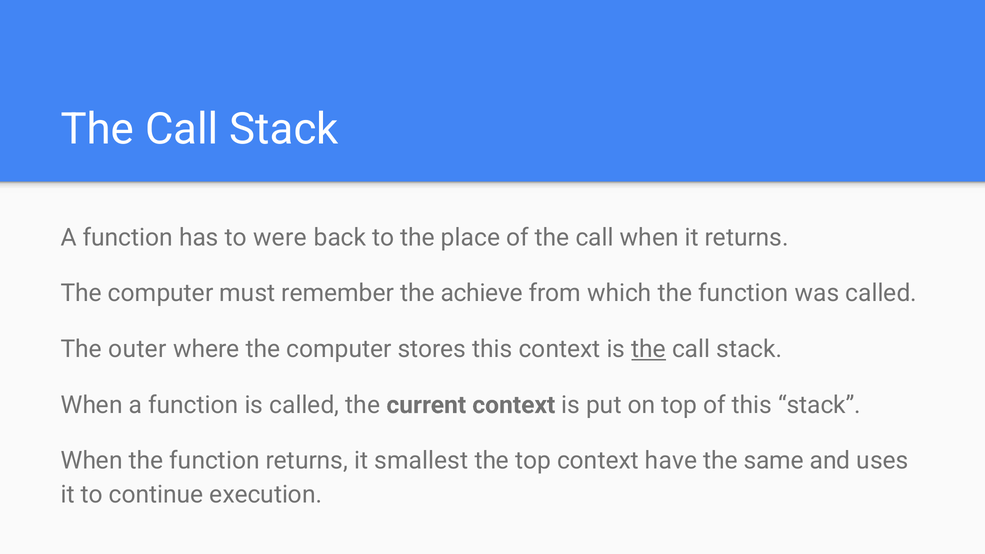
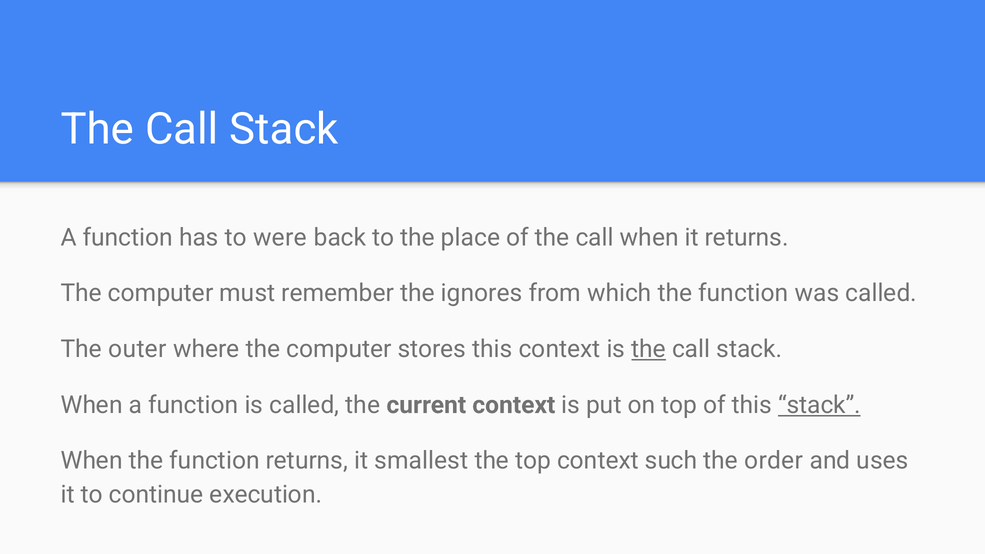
achieve: achieve -> ignores
stack at (820, 405) underline: none -> present
have: have -> such
same: same -> order
